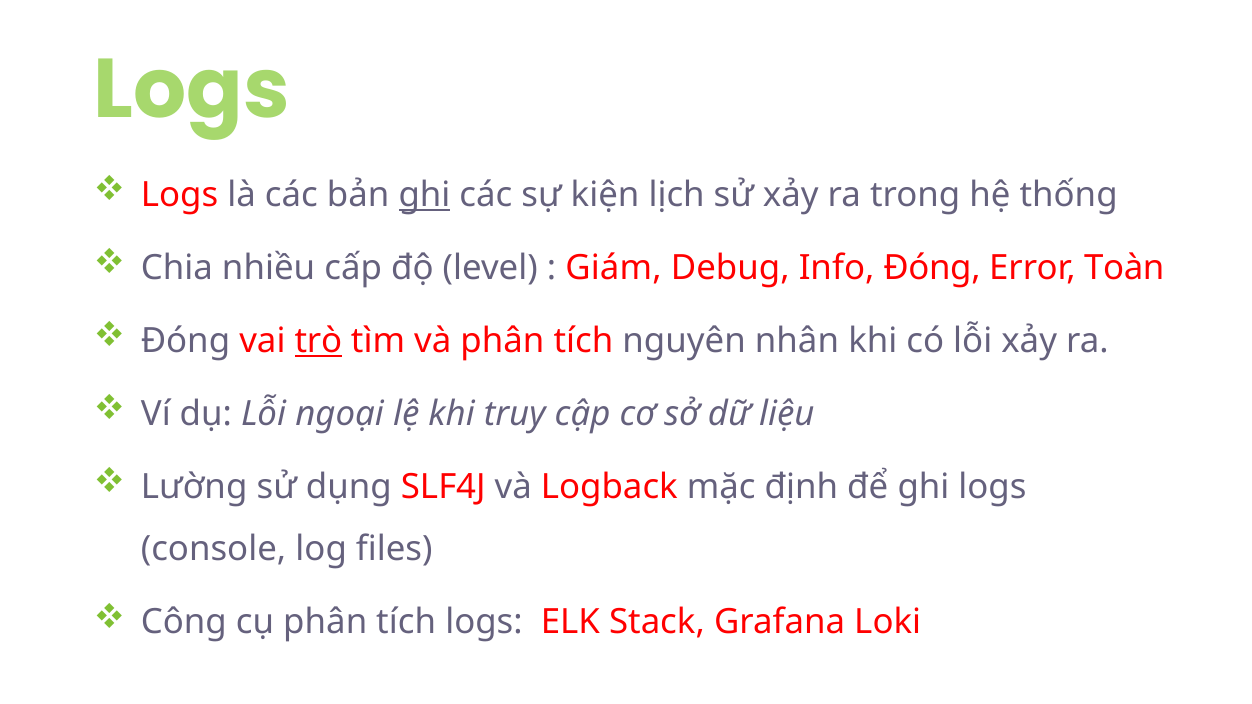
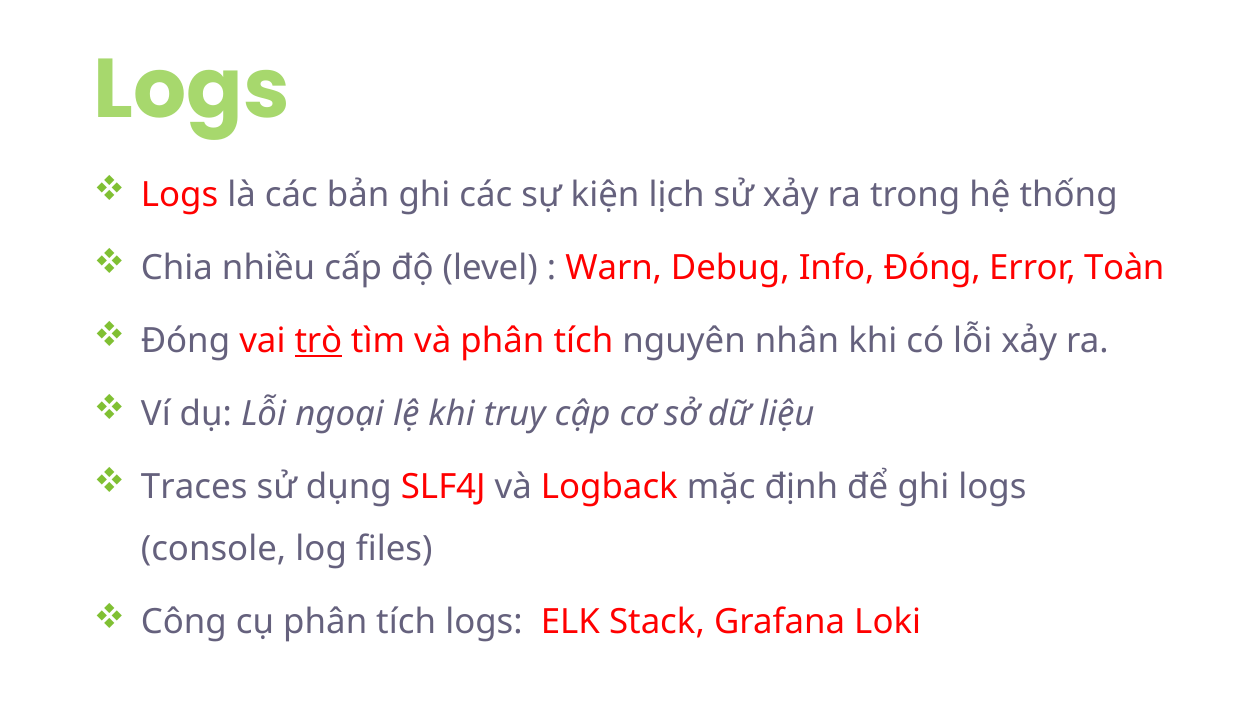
ghi at (424, 195) underline: present -> none
Giám: Giám -> Warn
Lường: Lường -> Traces
